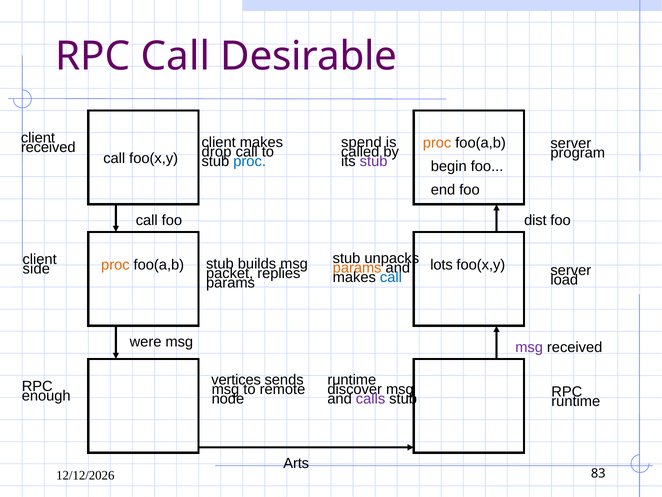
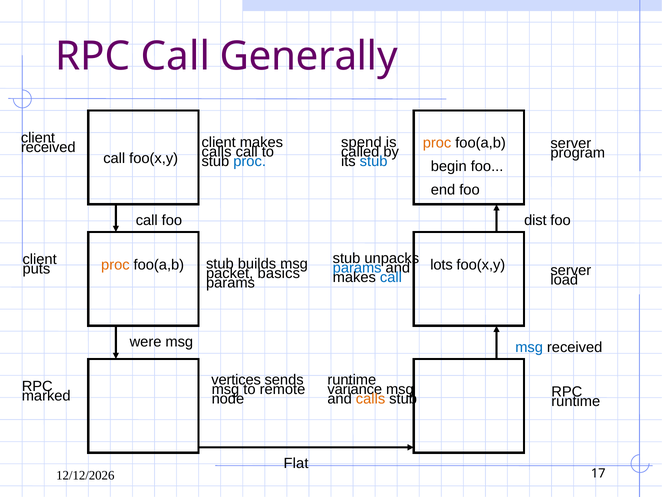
Desirable: Desirable -> Generally
drop at (217, 152): drop -> calls
stub at (374, 161) colour: purple -> blue
params at (357, 268) colour: orange -> blue
side: side -> puts
replies: replies -> basics
msg at (529, 347) colour: purple -> blue
discover: discover -> variance
enough: enough -> marked
calls at (371, 399) colour: purple -> orange
Arts: Arts -> Flat
83: 83 -> 17
